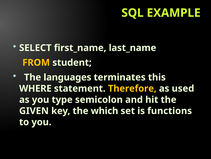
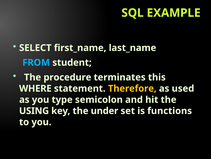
FROM colour: yellow -> light blue
languages: languages -> procedure
GIVEN: GIVEN -> USING
which: which -> under
